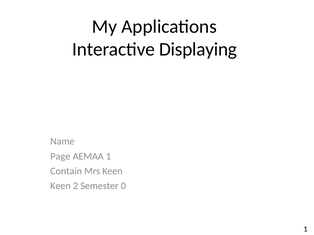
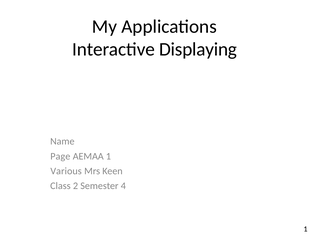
Contain: Contain -> Various
Keen at (60, 186): Keen -> Class
0: 0 -> 4
